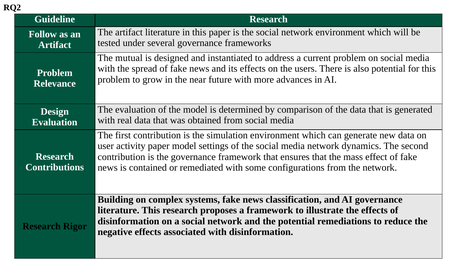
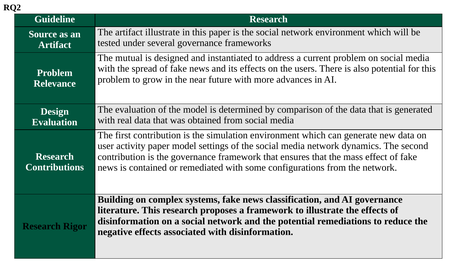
artifact literature: literature -> illustrate
Follow: Follow -> Source
